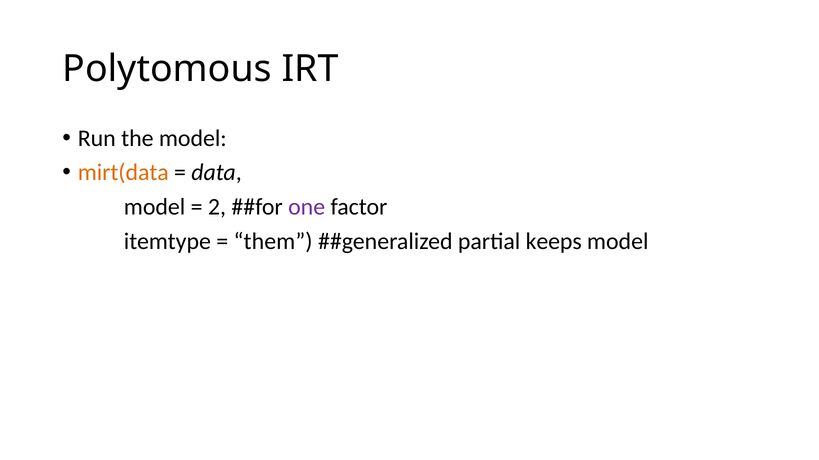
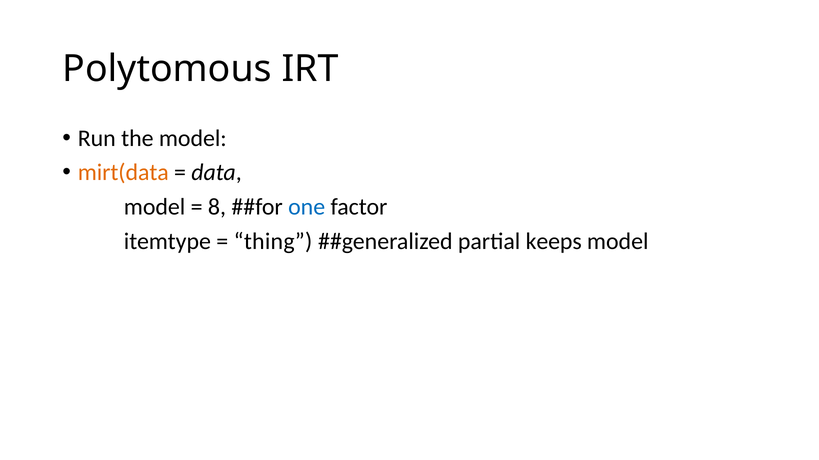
2: 2 -> 8
one colour: purple -> blue
them: them -> thing
